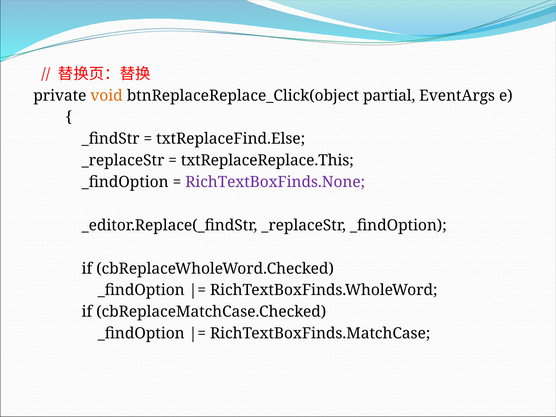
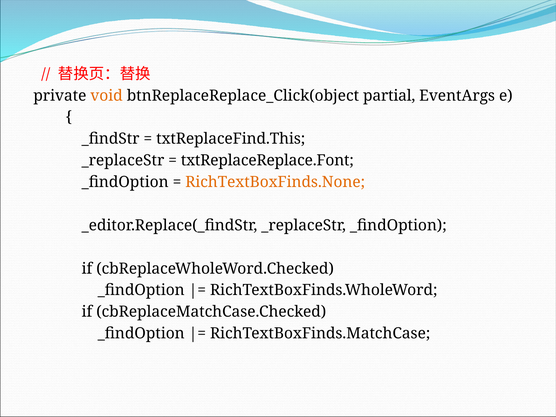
txtReplaceFind.Else: txtReplaceFind.Else -> txtReplaceFind.This
txtReplaceReplace.This: txtReplaceReplace.This -> txtReplaceReplace.Font
RichTextBoxFinds.None colour: purple -> orange
